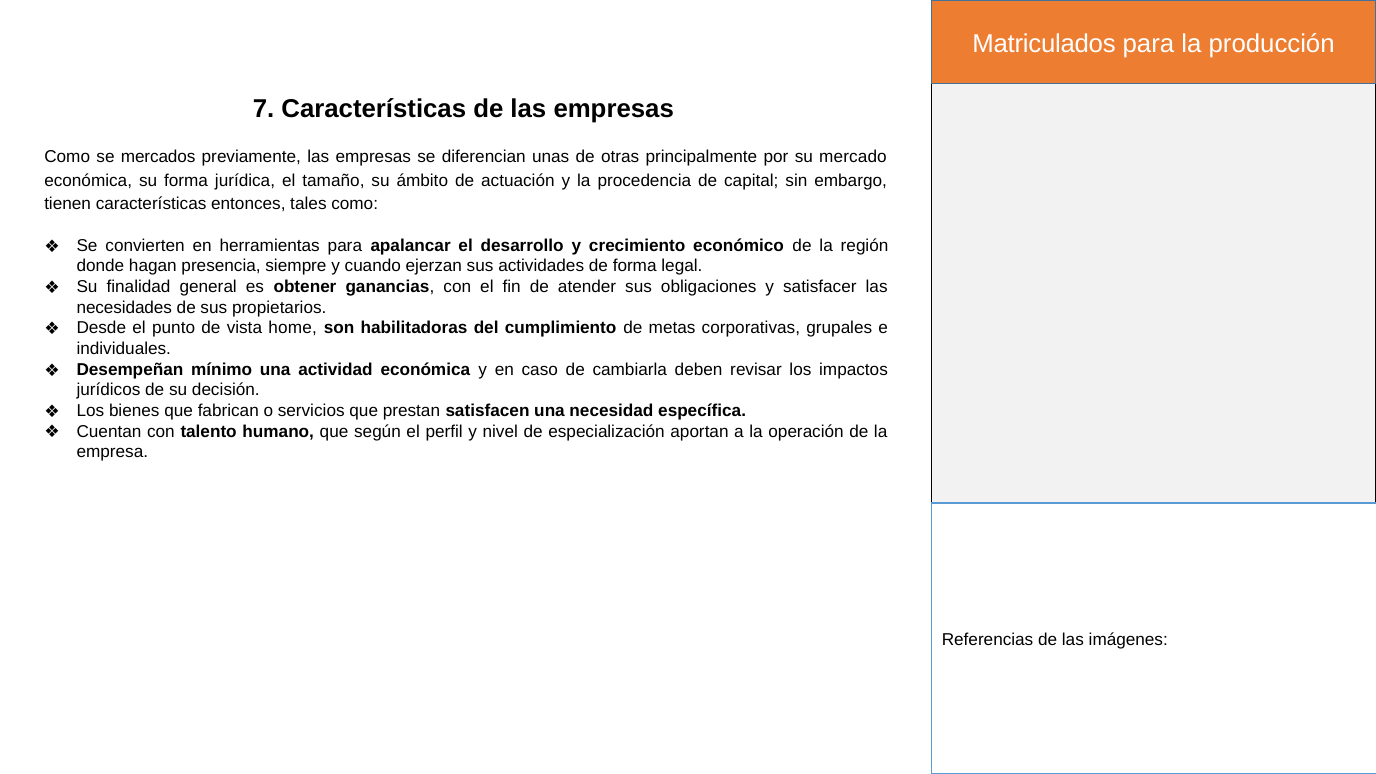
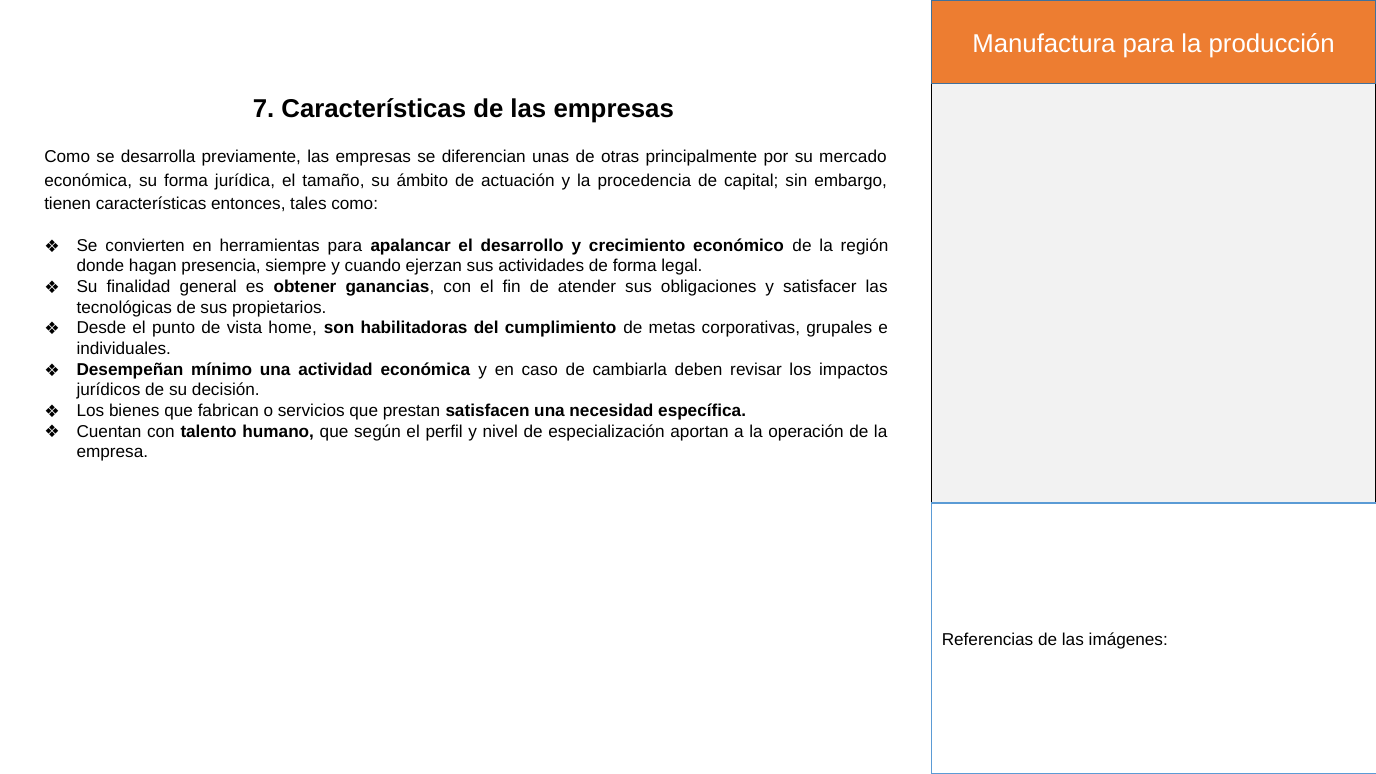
Matriculados: Matriculados -> Manufactura
mercados: mercados -> desarrolla
necesidades: necesidades -> tecnológicas
